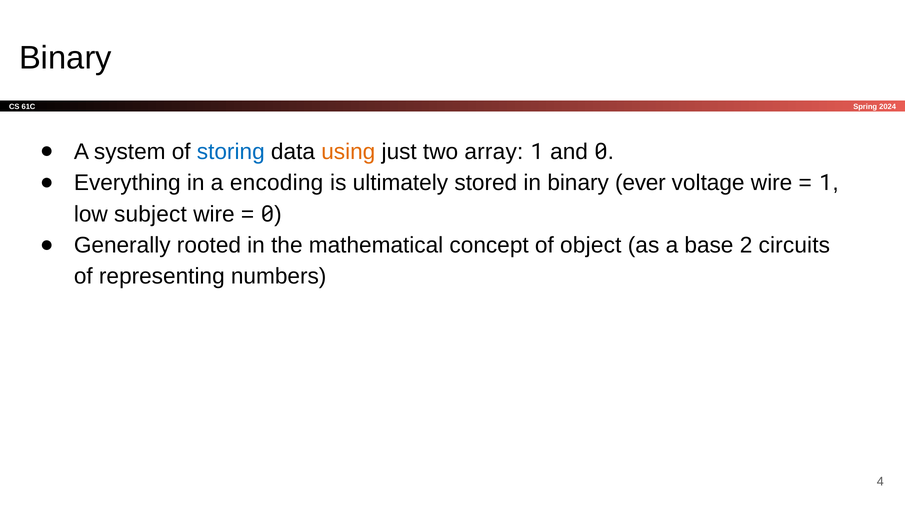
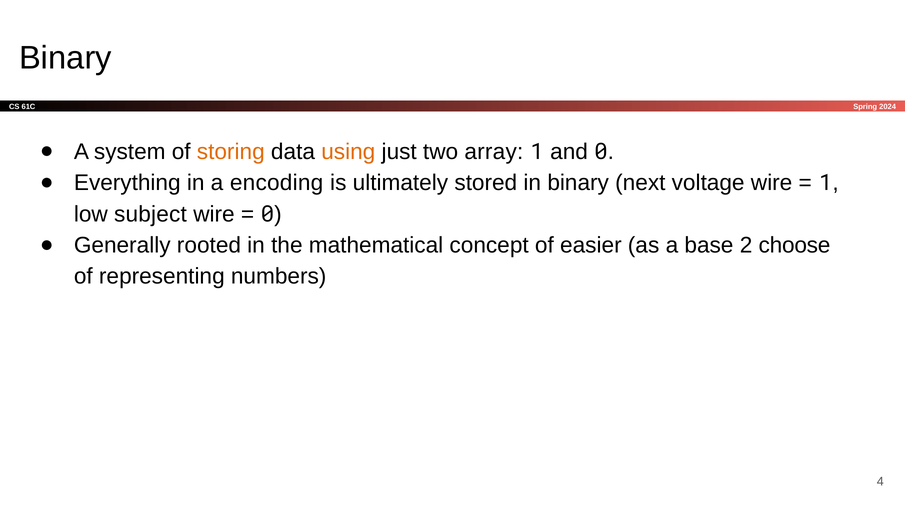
storing colour: blue -> orange
ever: ever -> next
object: object -> easier
circuits: circuits -> choose
